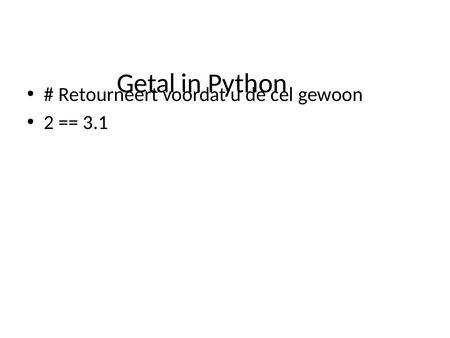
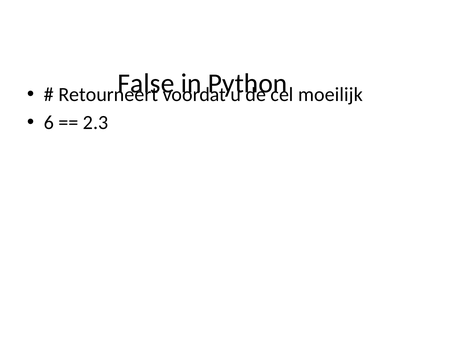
Getal: Getal -> False
gewoon: gewoon -> moeilijk
2: 2 -> 6
3.1: 3.1 -> 2.3
